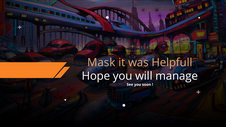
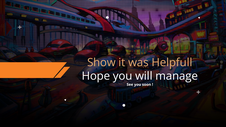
Mask: Mask -> Show
